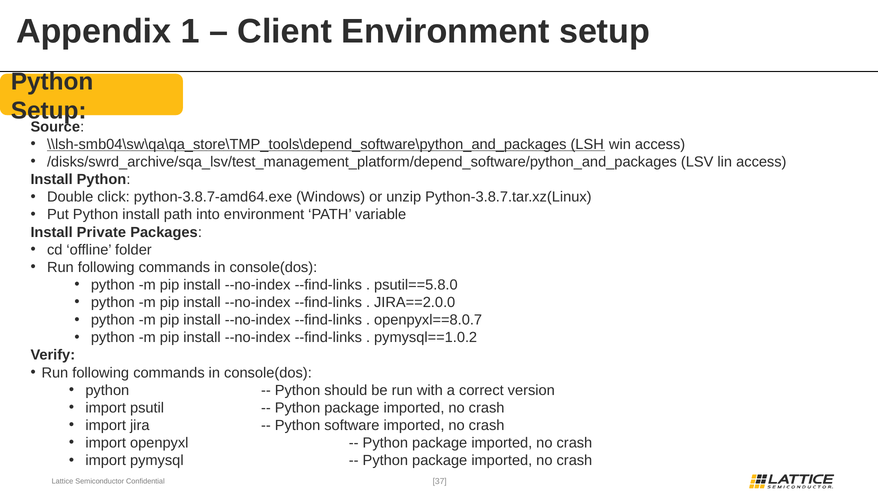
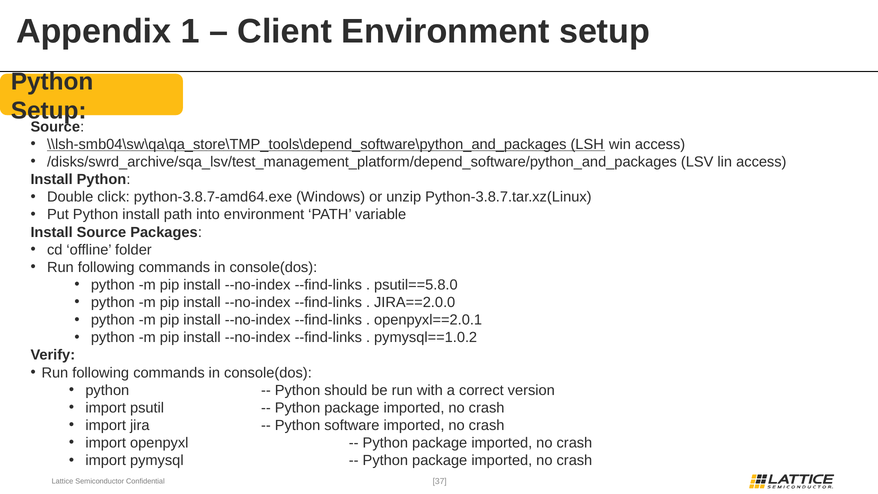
Install Private: Private -> Source
openpyxl==8.0.7: openpyxl==8.0.7 -> openpyxl==2.0.1
